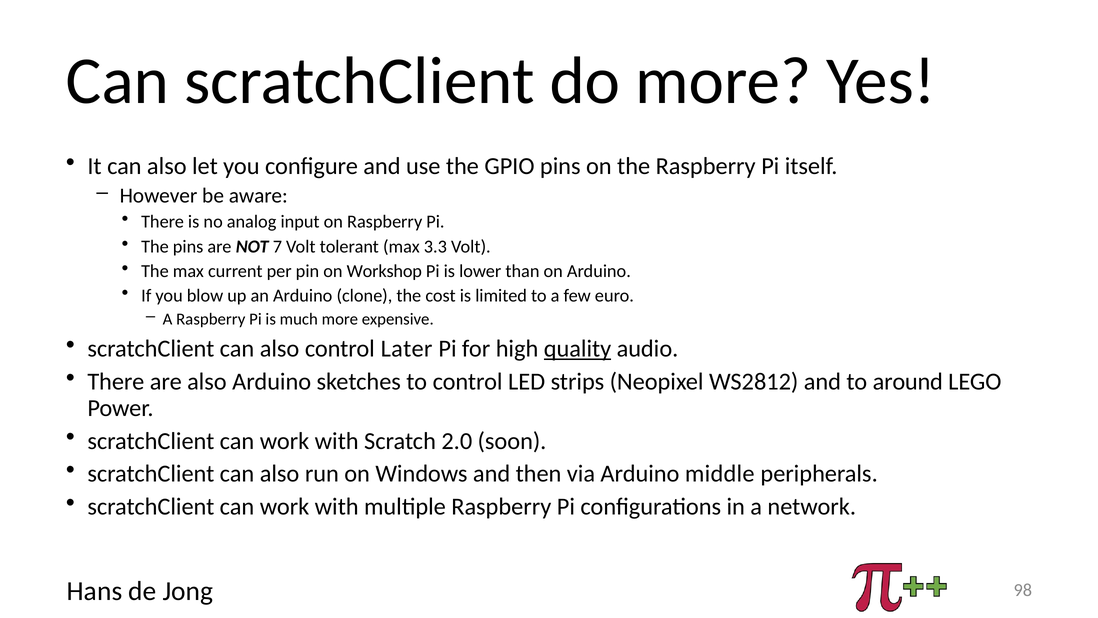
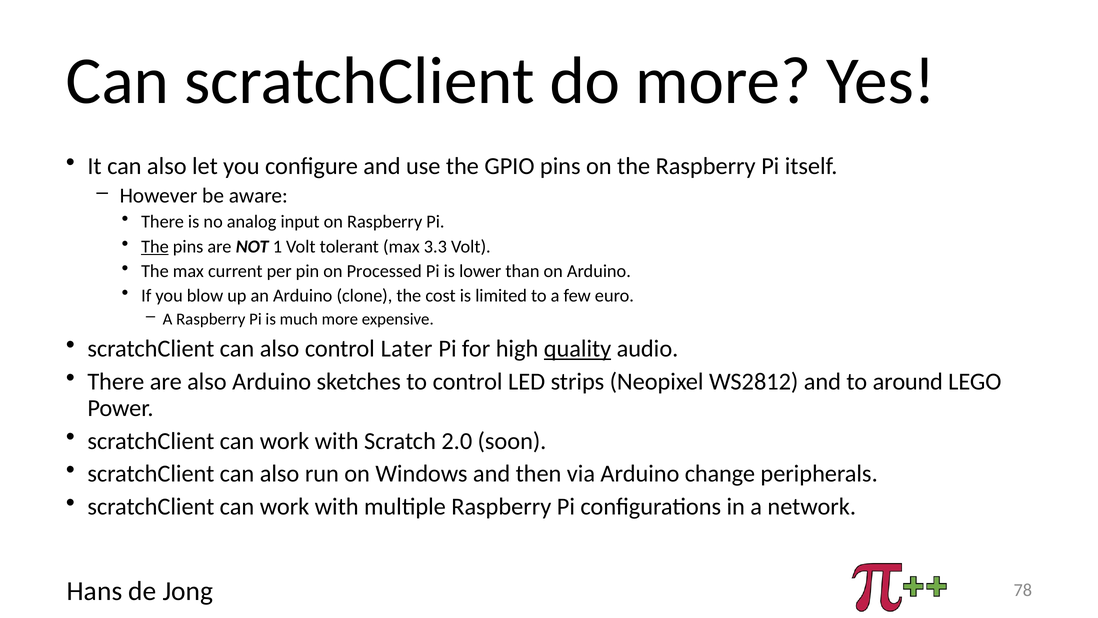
The at (155, 246) underline: none -> present
7: 7 -> 1
Workshop: Workshop -> Processed
middle: middle -> change
98: 98 -> 78
